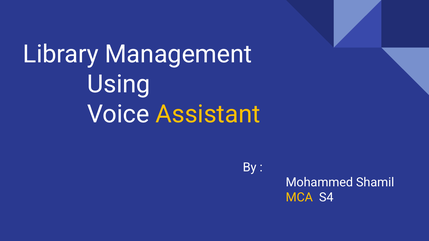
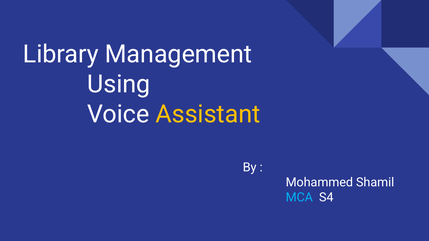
MCA colour: yellow -> light blue
